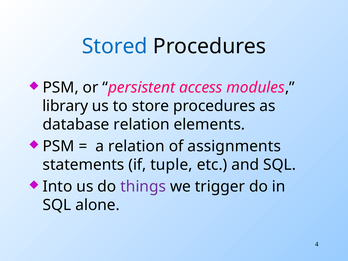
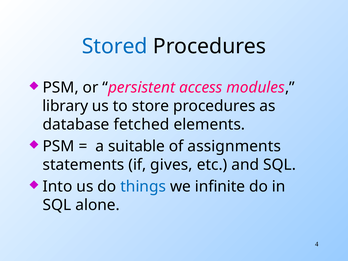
database relation: relation -> fetched
a relation: relation -> suitable
tuple: tuple -> gives
things colour: purple -> blue
trigger: trigger -> infinite
